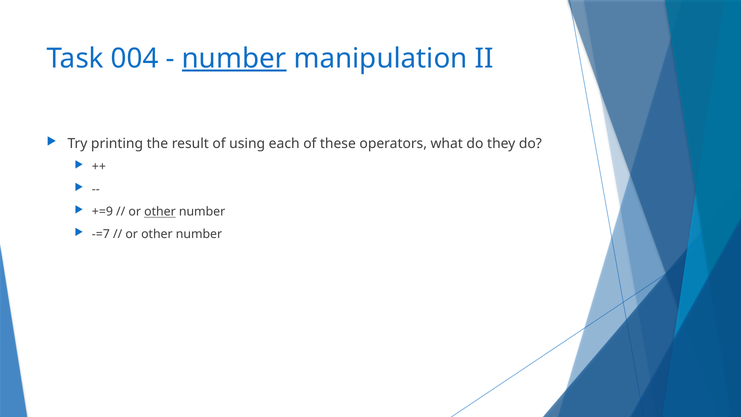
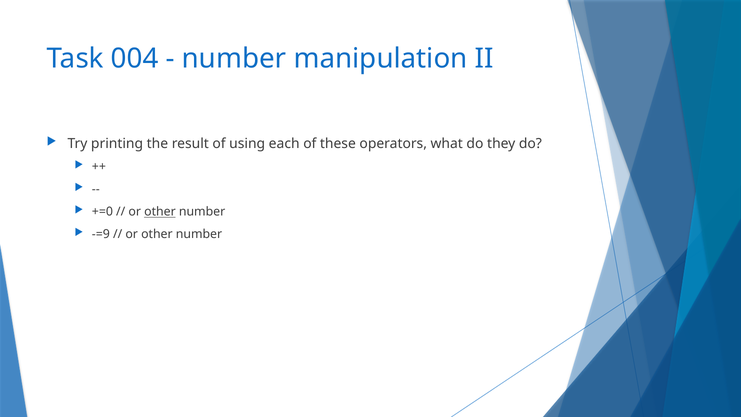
number at (234, 58) underline: present -> none
+=9: +=9 -> +=0
-=7: -=7 -> -=9
